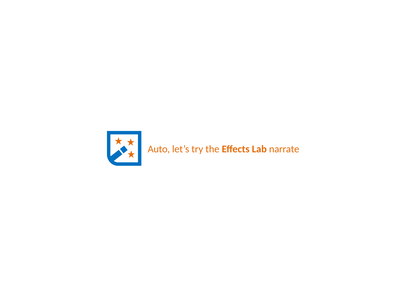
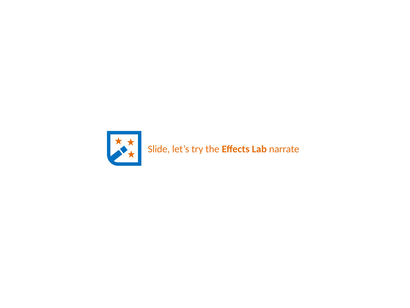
Auto: Auto -> Slide
